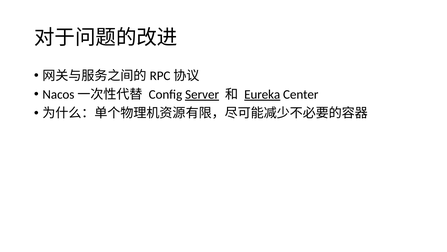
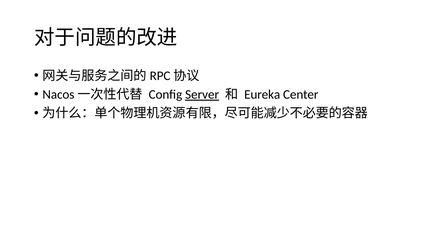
Eureka underline: present -> none
